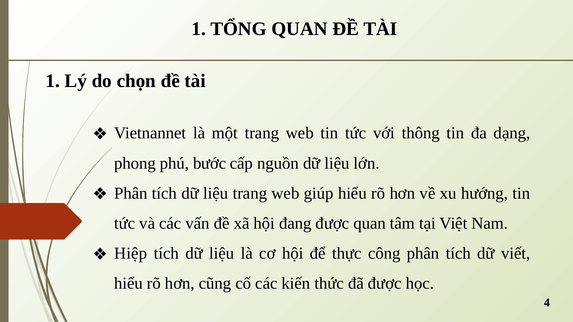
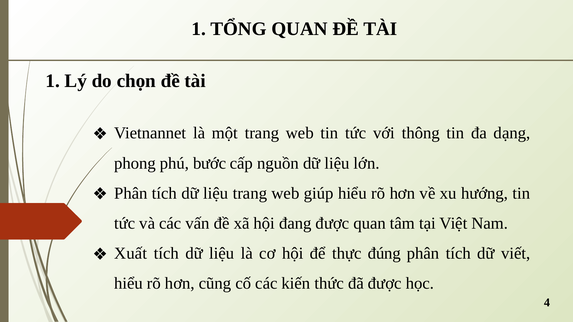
Hiệp: Hiệp -> Xuất
công: công -> đúng
